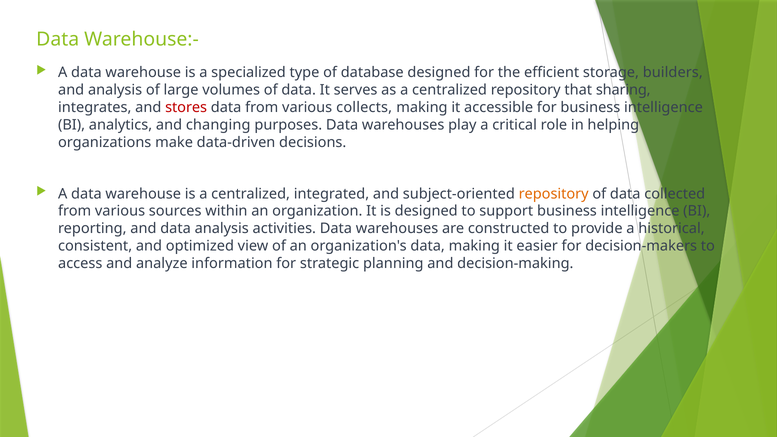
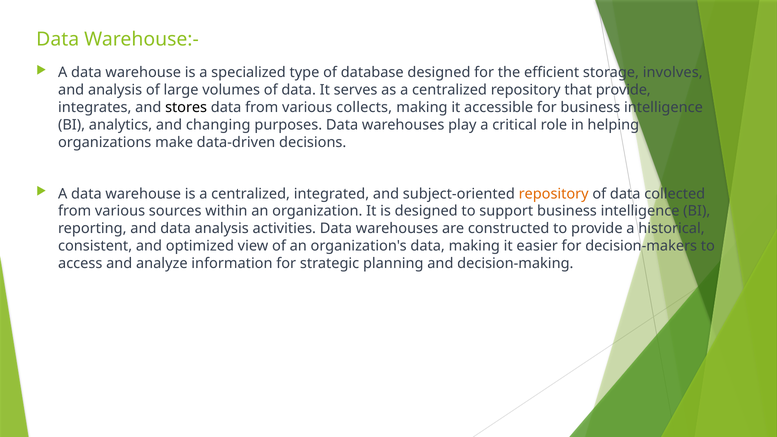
builders: builders -> involves
that sharing: sharing -> provide
stores colour: red -> black
